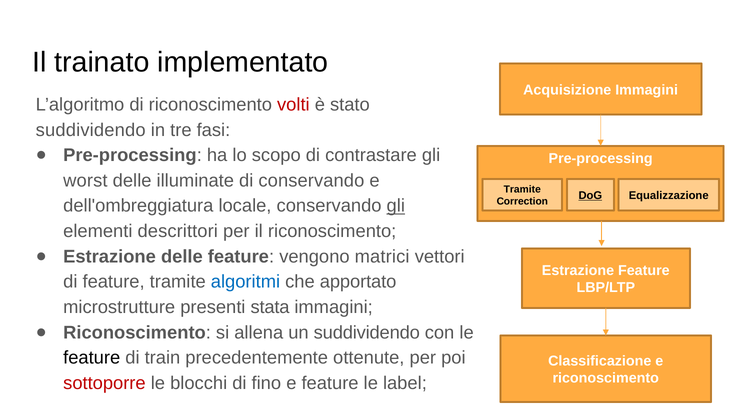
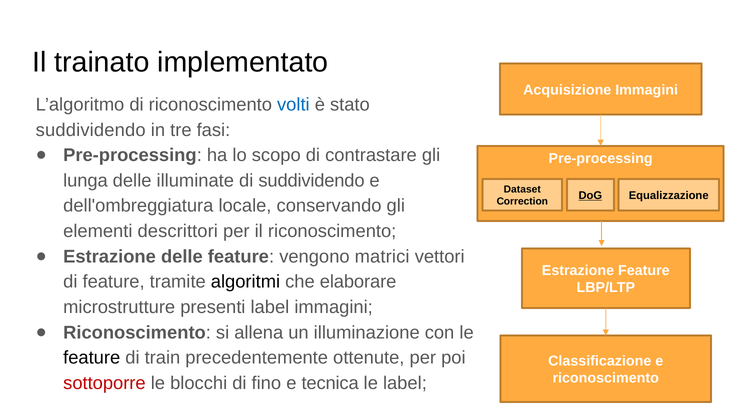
volti colour: red -> blue
worst: worst -> lunga
di conservando: conservando -> suddividendo
Tramite at (522, 189): Tramite -> Dataset
gli at (396, 206) underline: present -> none
algoritmi colour: blue -> black
apportato: apportato -> elaborare
presenti stata: stata -> label
un suddividendo: suddividendo -> illuminazione
e feature: feature -> tecnica
